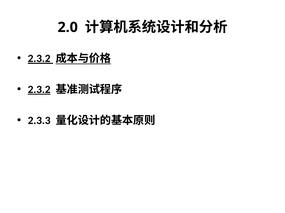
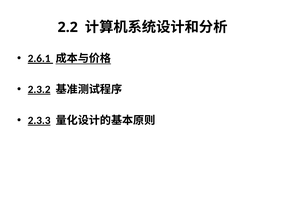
2.0: 2.0 -> 2.2
2.3.2 at (39, 59): 2.3.2 -> 2.6.1
2.3.3 underline: none -> present
